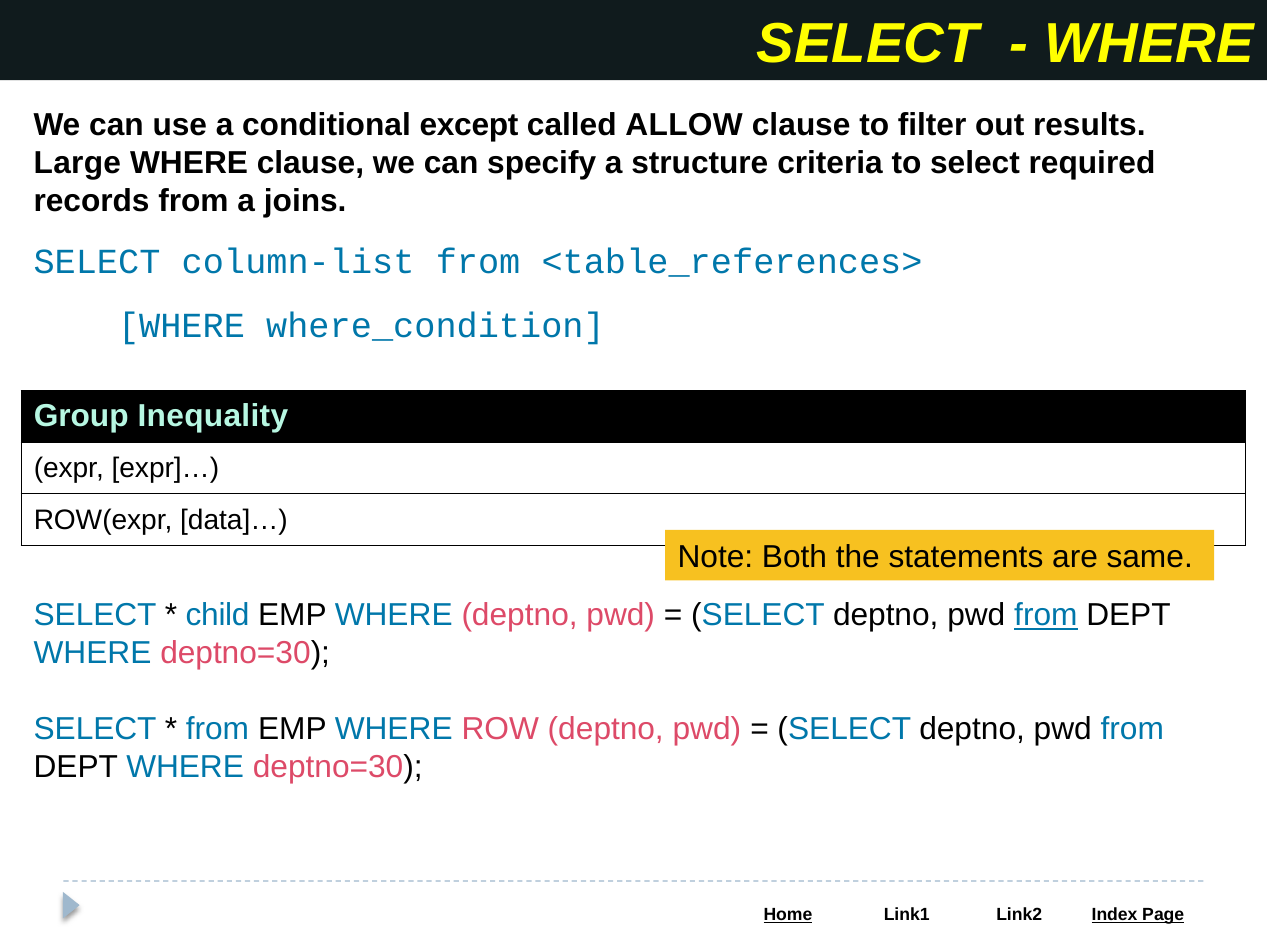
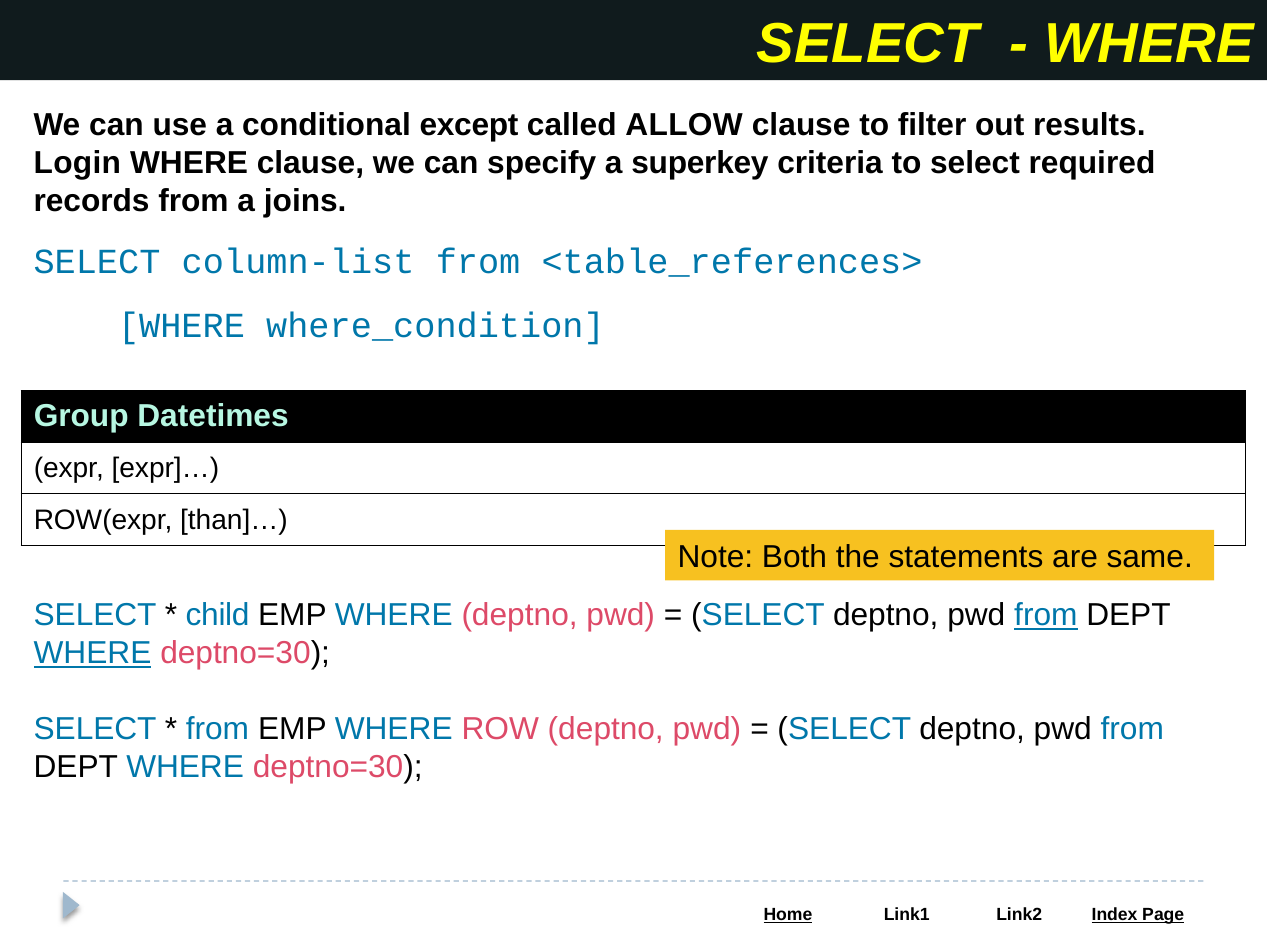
Large: Large -> Login
structure: structure -> superkey
Inequality: Inequality -> Datetimes
data]…: data]… -> than]…
WHERE at (92, 653) underline: none -> present
